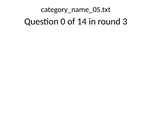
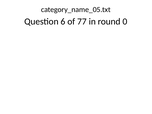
0: 0 -> 6
14: 14 -> 77
3: 3 -> 0
